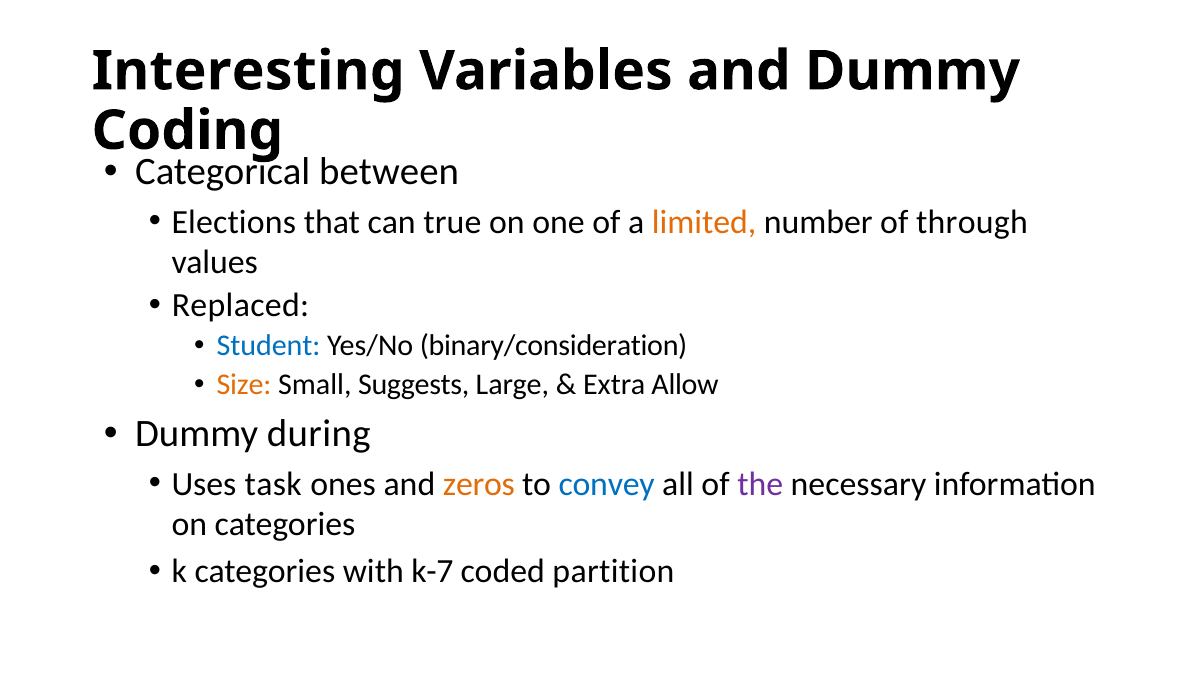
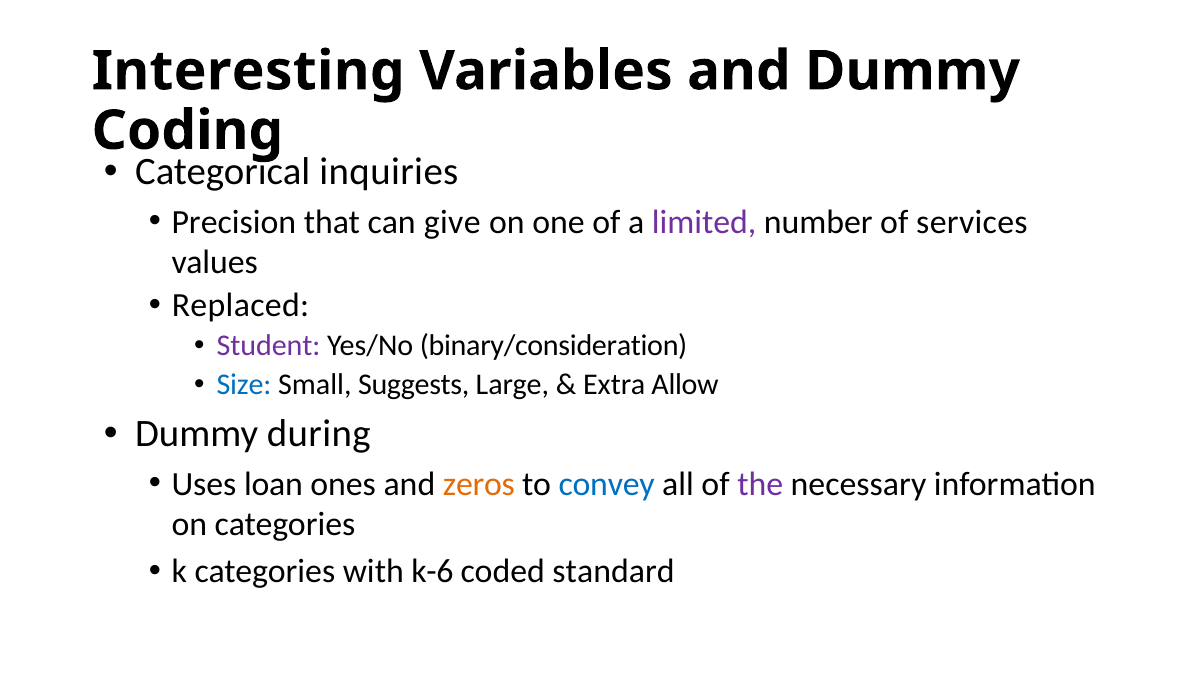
between: between -> inquiries
Elections: Elections -> Precision
true: true -> give
limited colour: orange -> purple
through: through -> services
Student colour: blue -> purple
Size colour: orange -> blue
task: task -> loan
k-7: k-7 -> k-6
partition: partition -> standard
